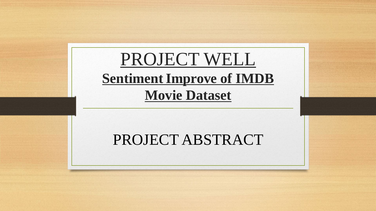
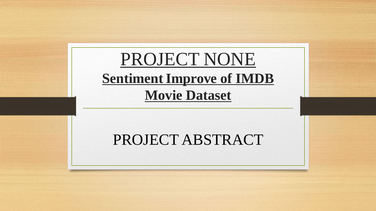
WELL: WELL -> NONE
